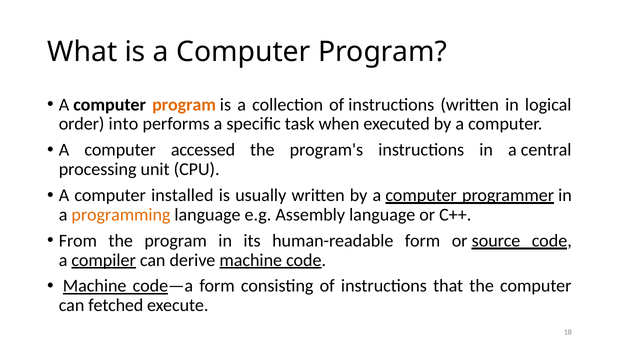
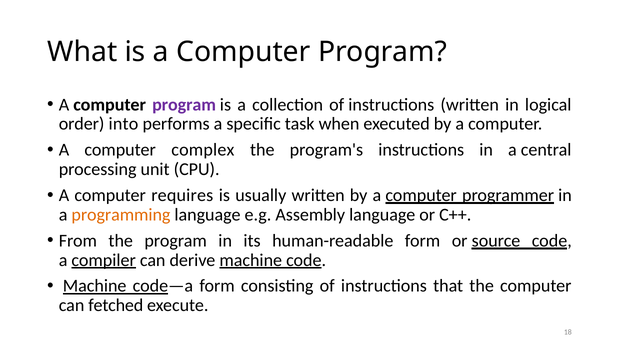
program at (184, 105) colour: orange -> purple
accessed: accessed -> complex
installed: installed -> requires
